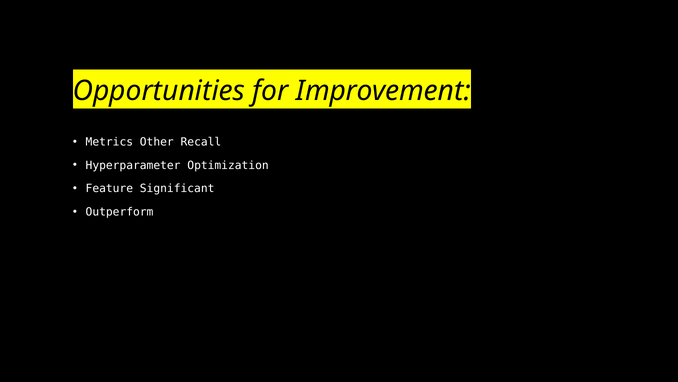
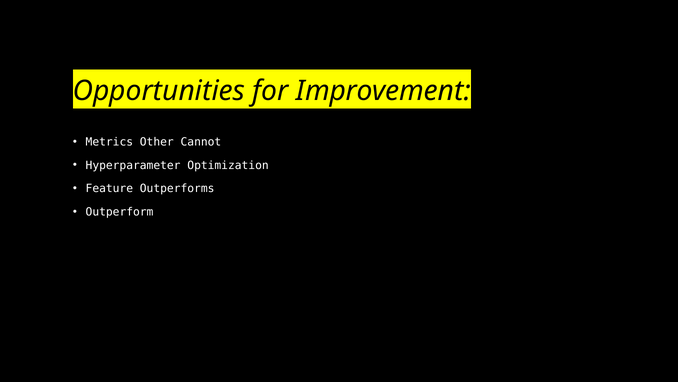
Recall: Recall -> Cannot
Significant: Significant -> Outperforms
